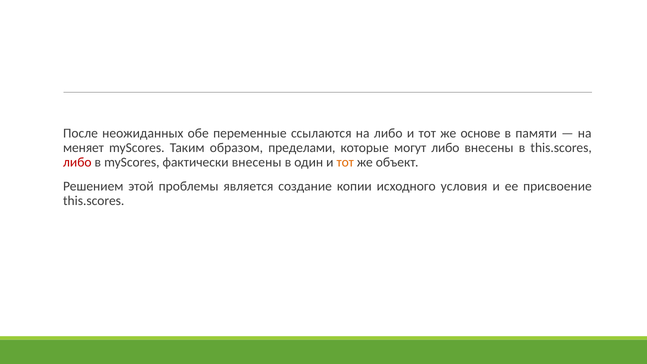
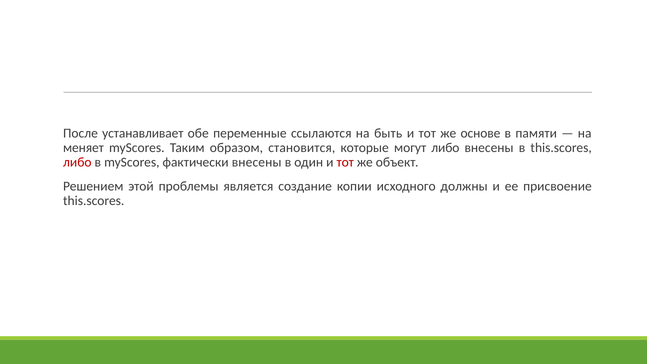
неожиданных: неожиданных -> устанавливает
на либо: либо -> быть
пределами: пределами -> становится
тот at (345, 162) colour: orange -> red
условия: условия -> должны
